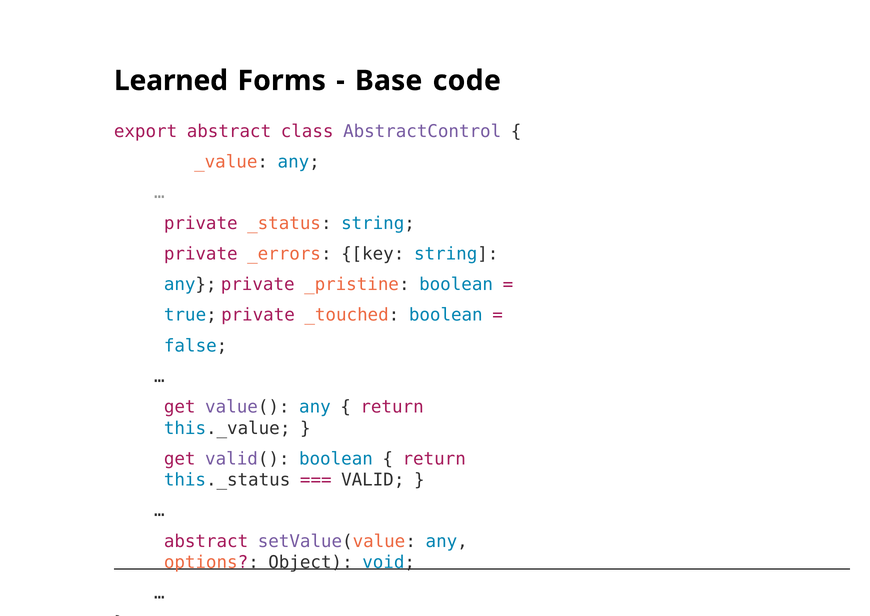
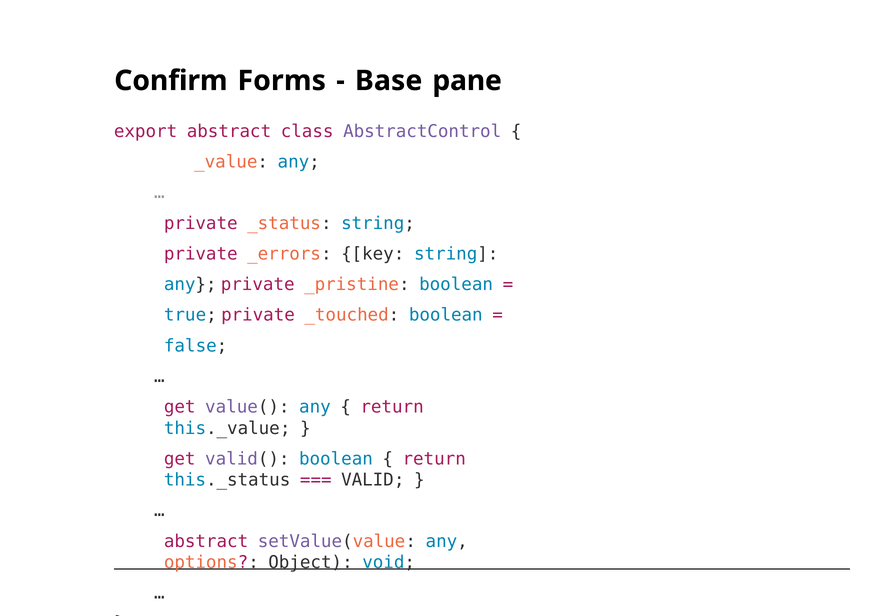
Learned: Learned -> Confirm
code: code -> pane
